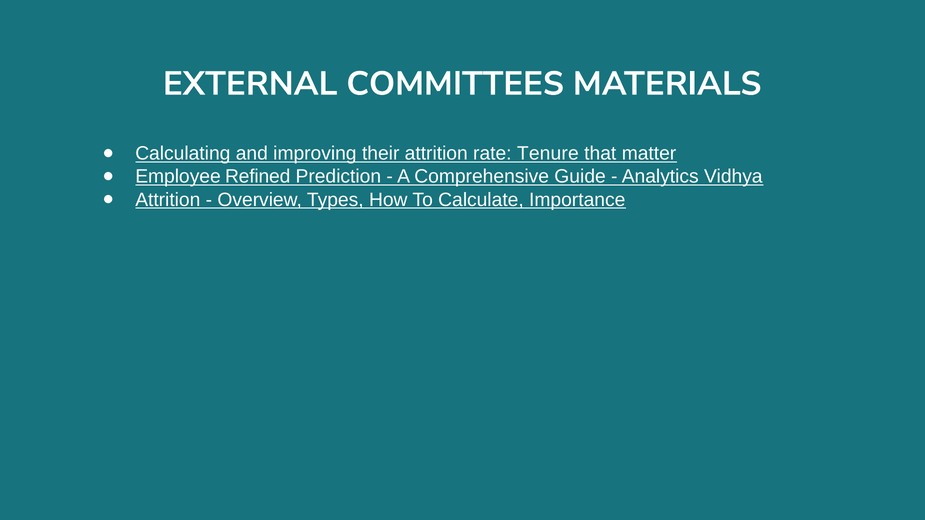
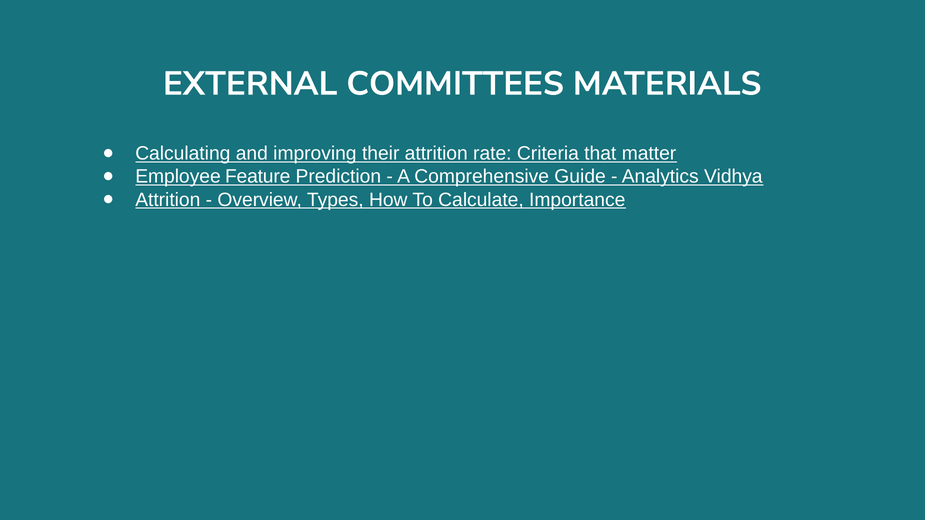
Tenure: Tenure -> Criteria
Refined: Refined -> Feature
